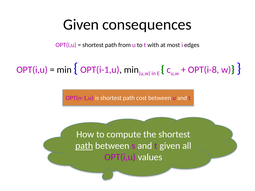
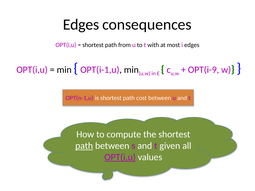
Given at (81, 25): Given -> Edges
OPT(i-8: OPT(i-8 -> OPT(i-9
OPT(i,u at (120, 157) underline: none -> present
